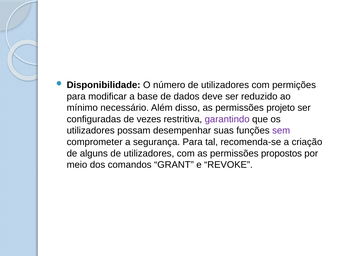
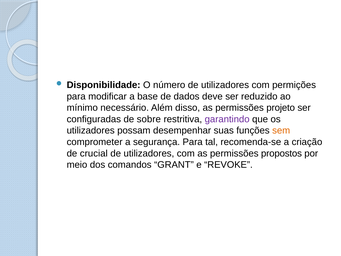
vezes: vezes -> sobre
sem colour: purple -> orange
alguns: alguns -> crucial
